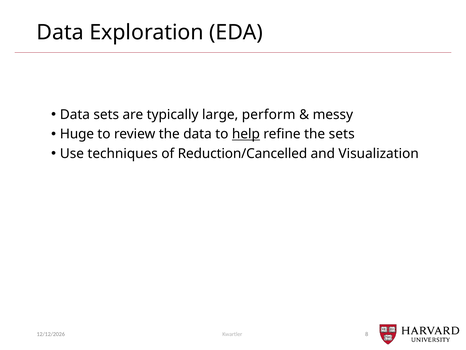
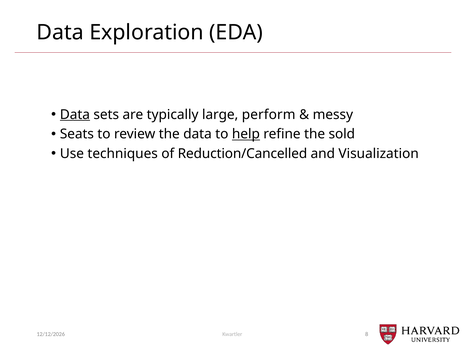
Data at (75, 114) underline: none -> present
Huge: Huge -> Seats
the sets: sets -> sold
